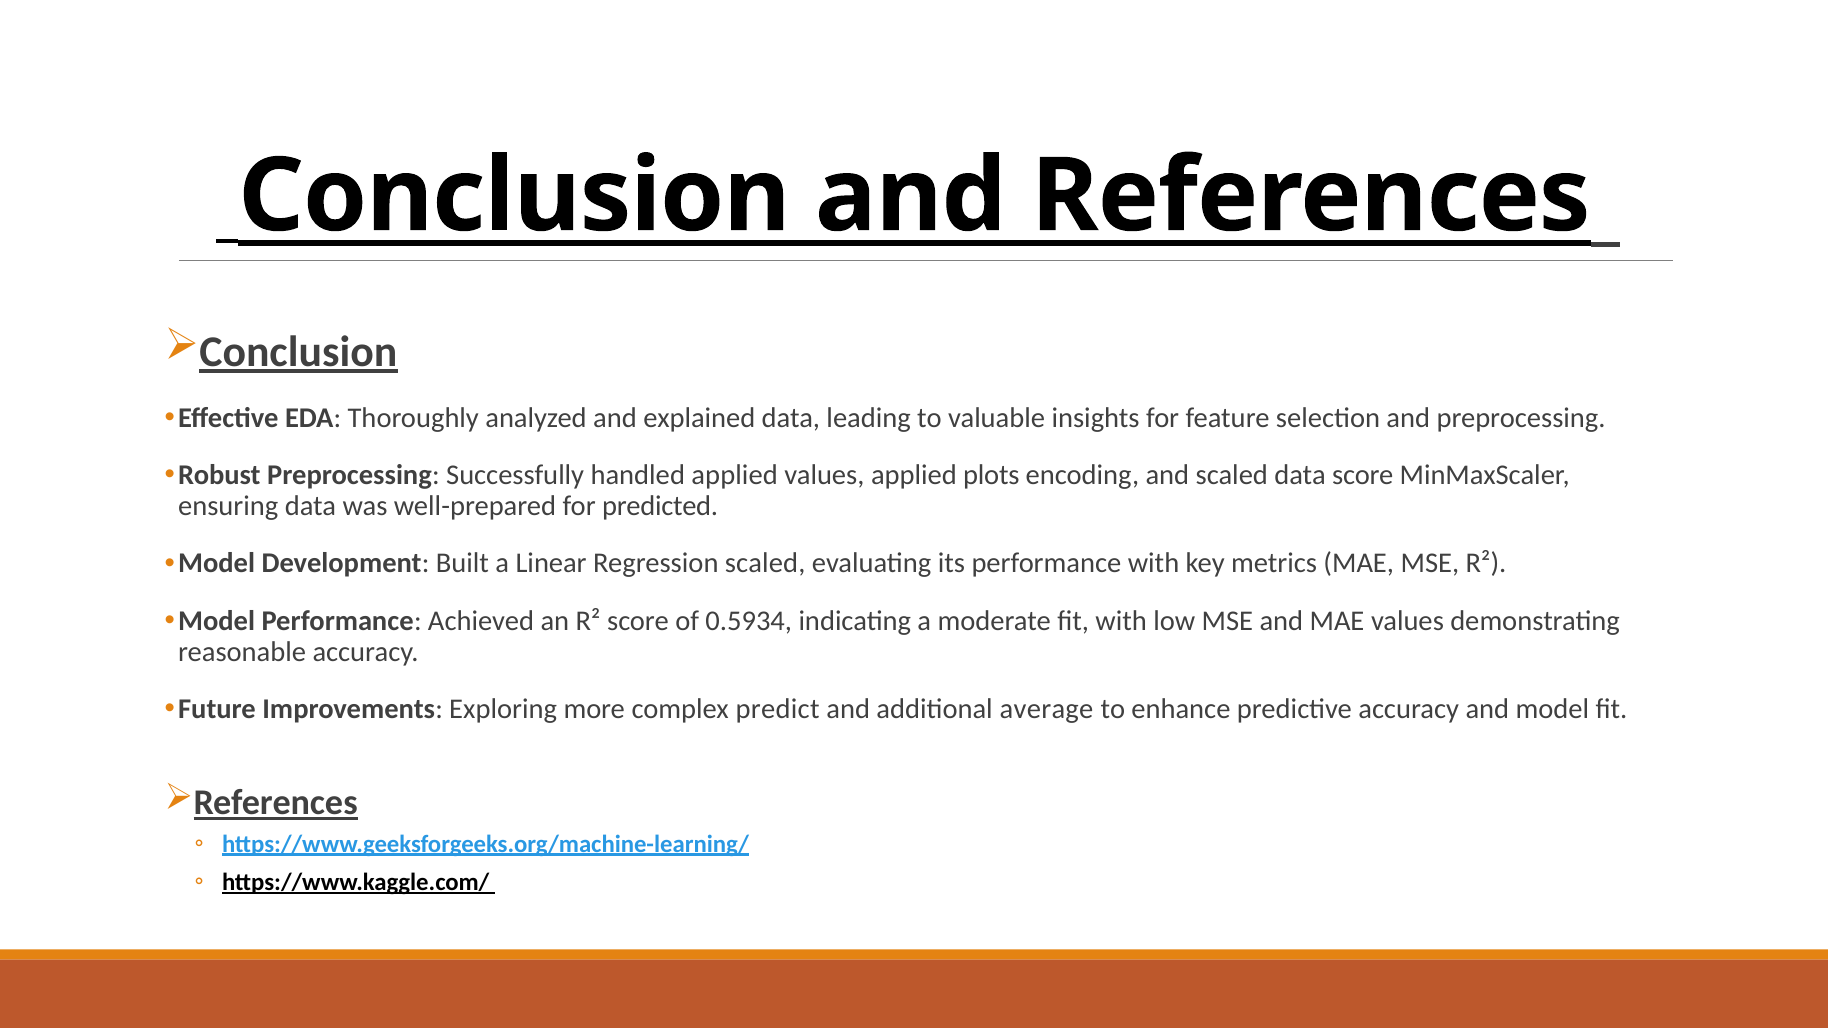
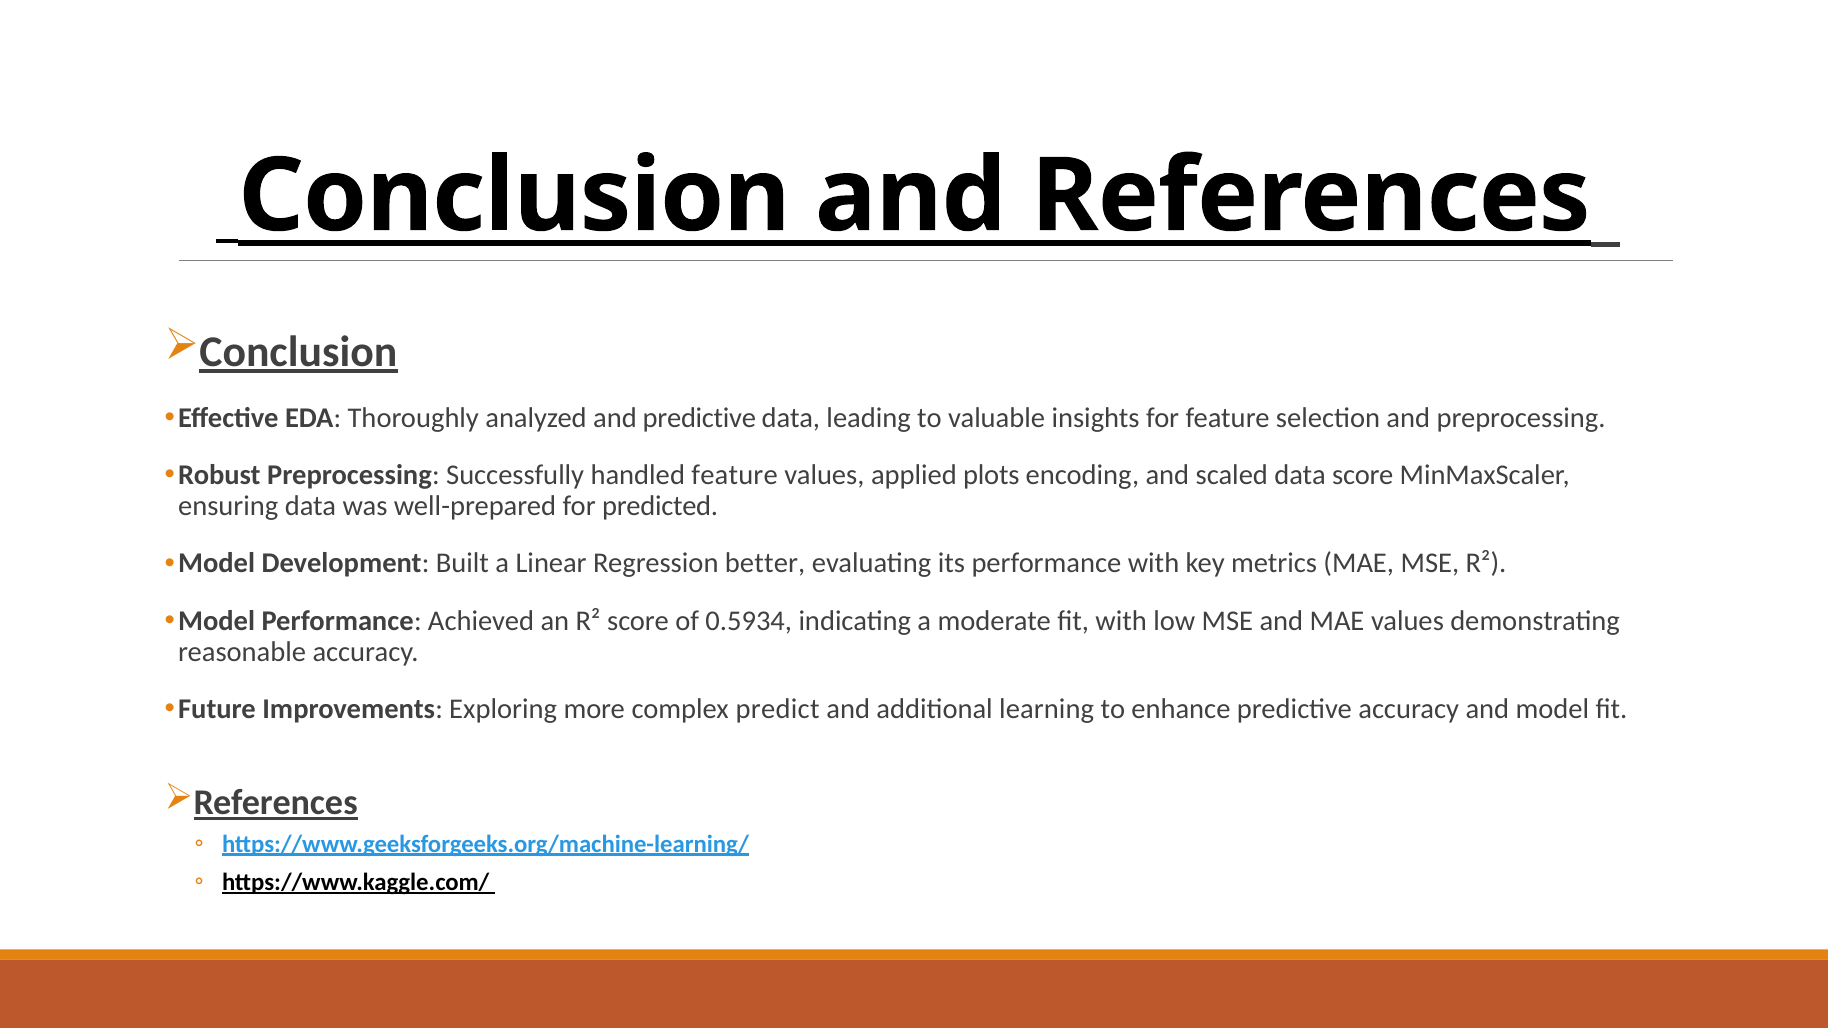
and explained: explained -> predictive
handled applied: applied -> feature
Regression scaled: scaled -> better
average: average -> learning
